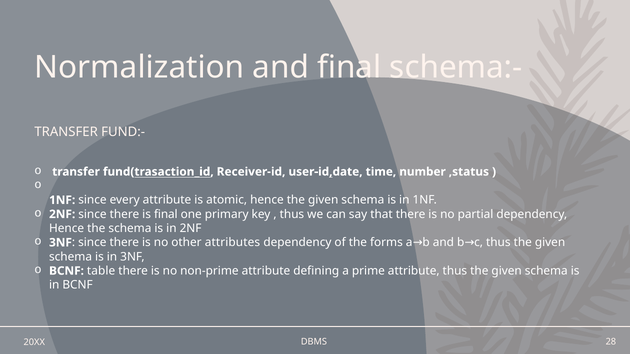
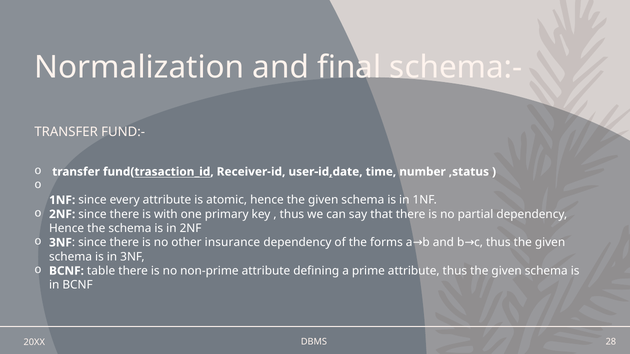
is final: final -> with
attributes: attributes -> insurance
